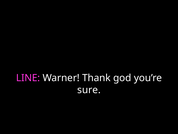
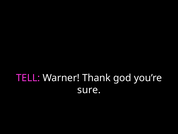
LINE: LINE -> TELL
